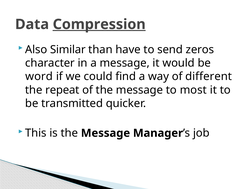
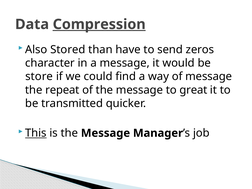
Similar: Similar -> Stored
word: word -> store
of different: different -> message
most: most -> great
This underline: none -> present
